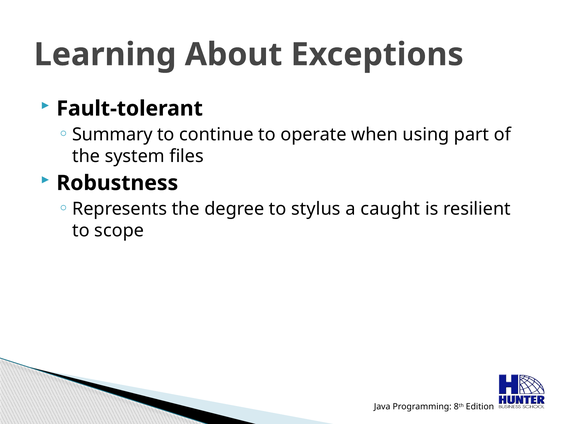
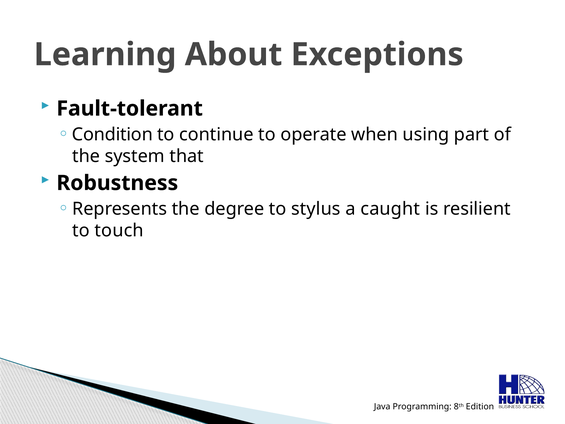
Summary: Summary -> Condition
files: files -> that
scope: scope -> touch
